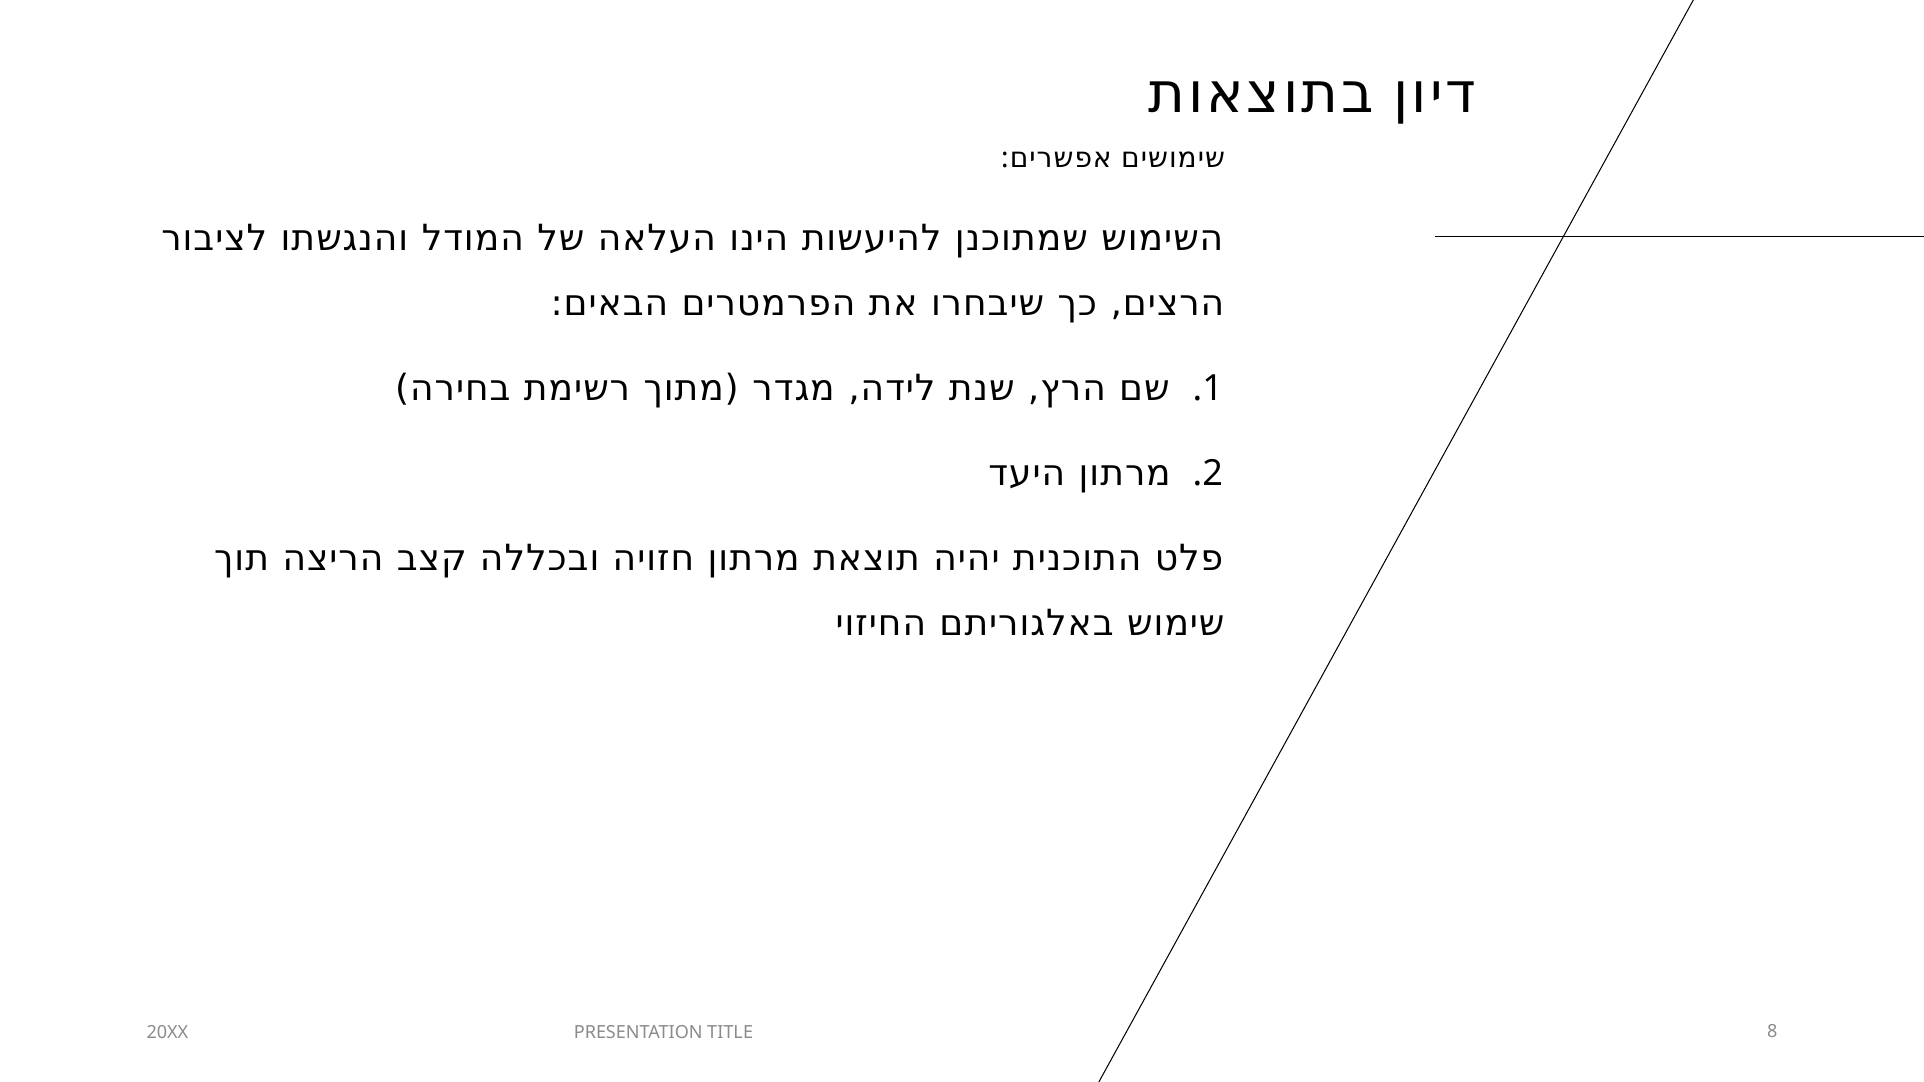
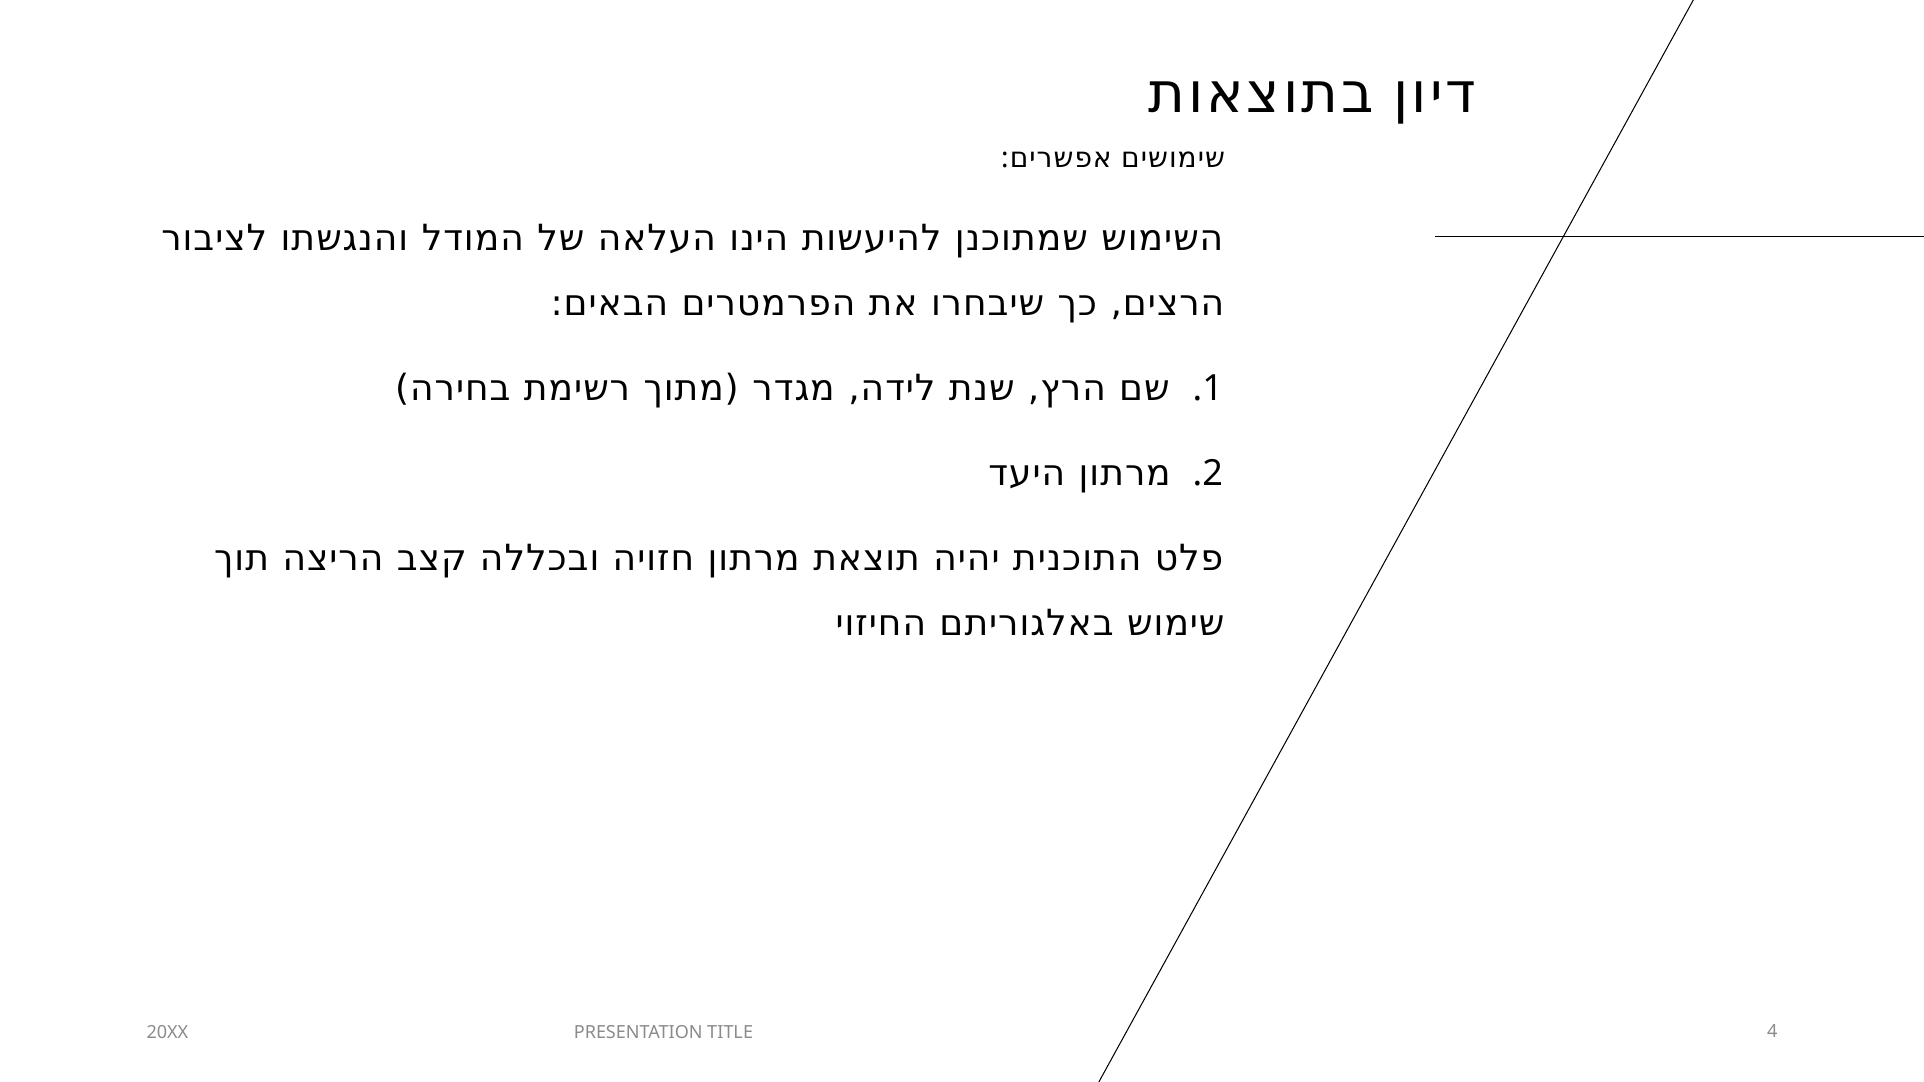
8: 8 -> 4
